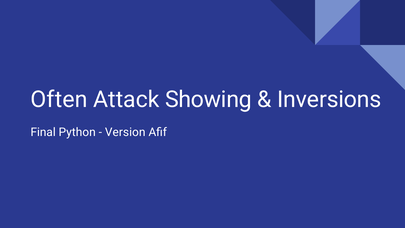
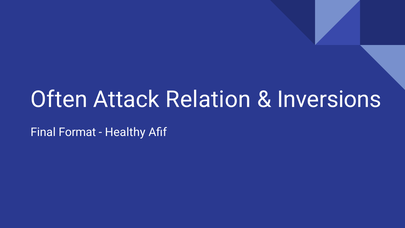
Showing: Showing -> Relation
Python: Python -> Format
Version: Version -> Healthy
